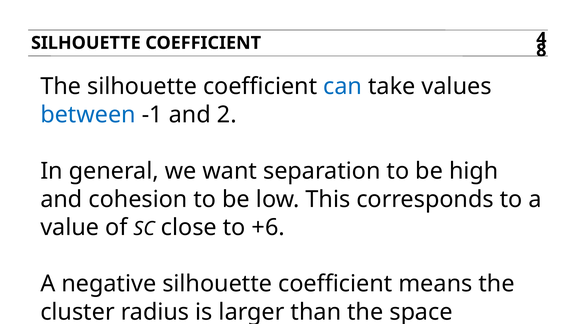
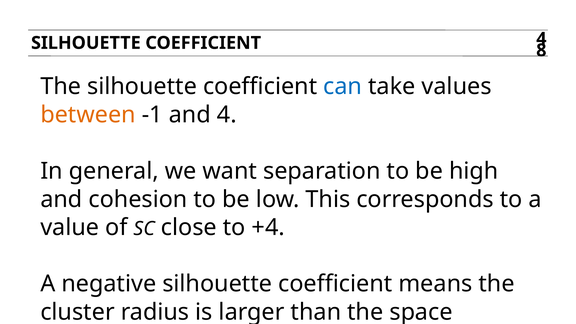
between at (88, 115) colour: blue -> orange
and 2: 2 -> 4
+6: +6 -> +4
